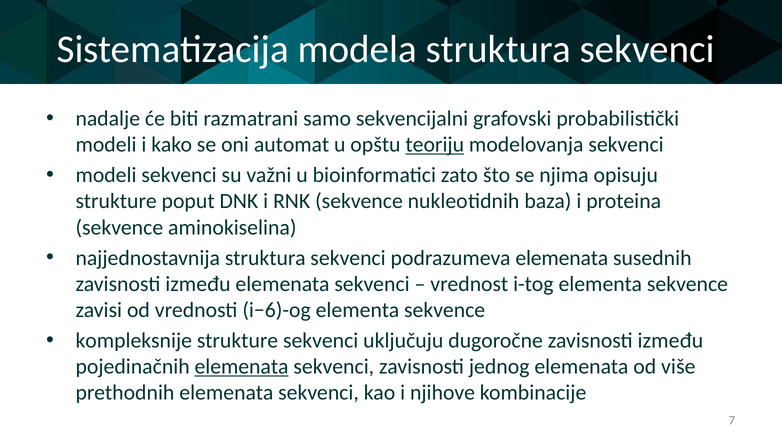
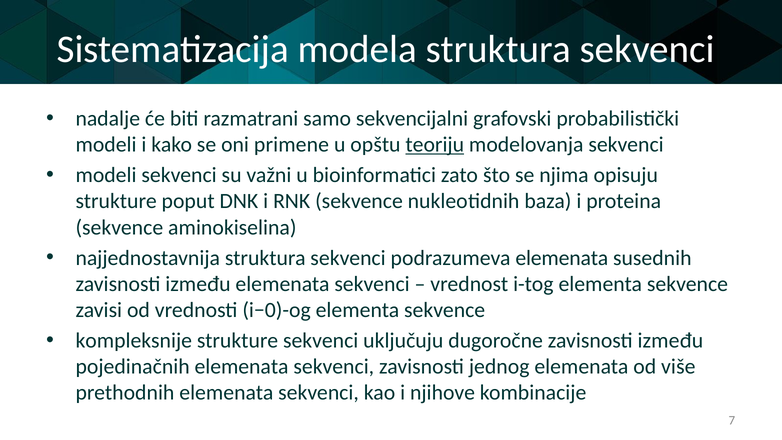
automat: automat -> primene
i−6)-og: i−6)-og -> i−0)-og
elemenata at (242, 367) underline: present -> none
